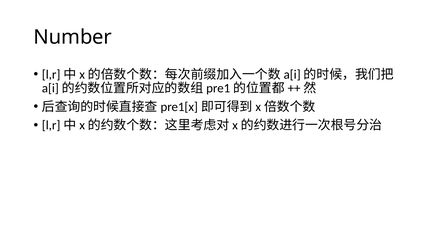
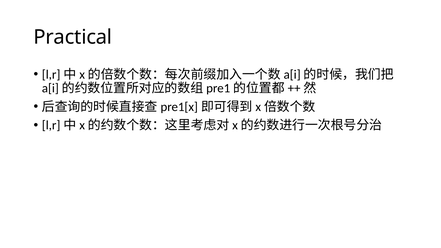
Number: Number -> Practical
